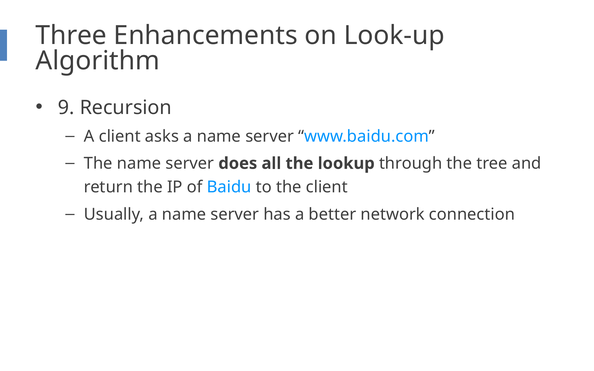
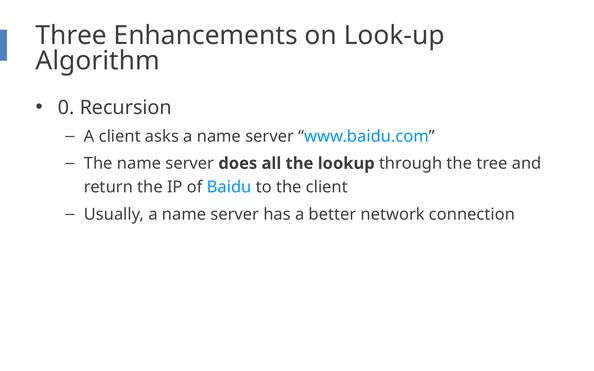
9: 9 -> 0
